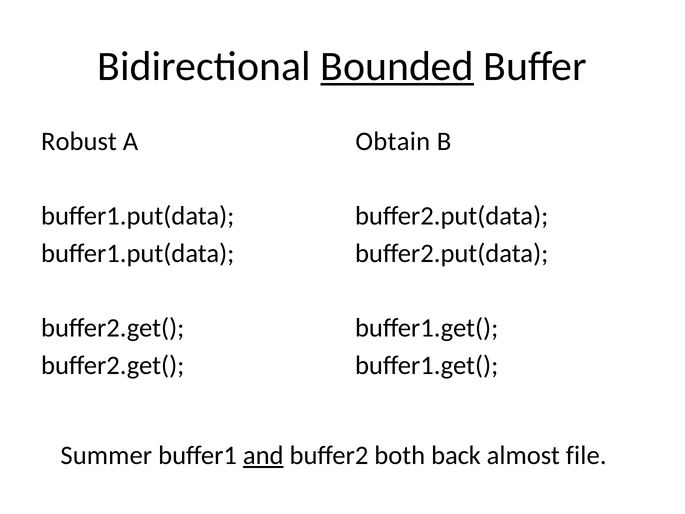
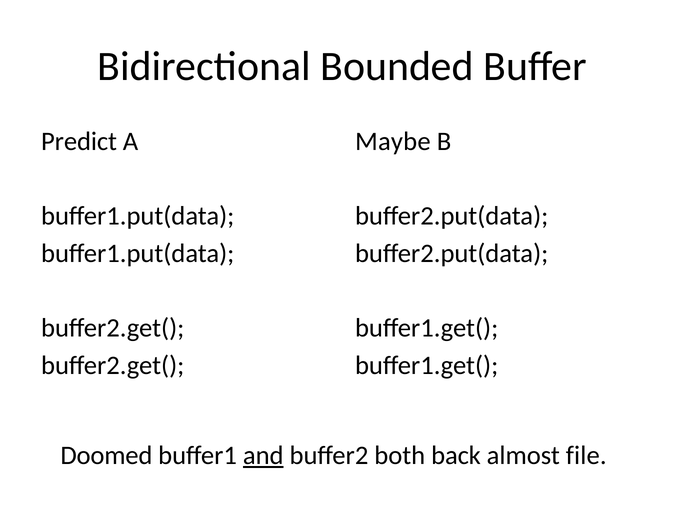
Bounded underline: present -> none
Robust: Robust -> Predict
Obtain: Obtain -> Maybe
Summer: Summer -> Doomed
